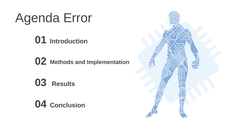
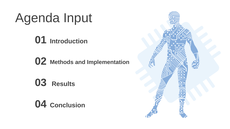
Error: Error -> Input
